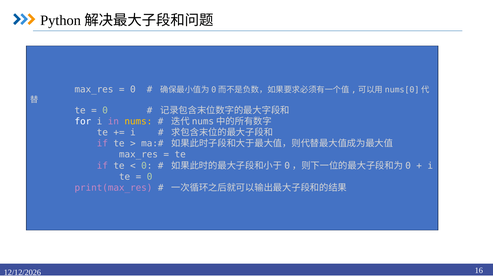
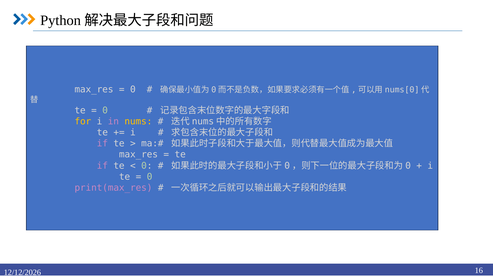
for colour: white -> yellow
